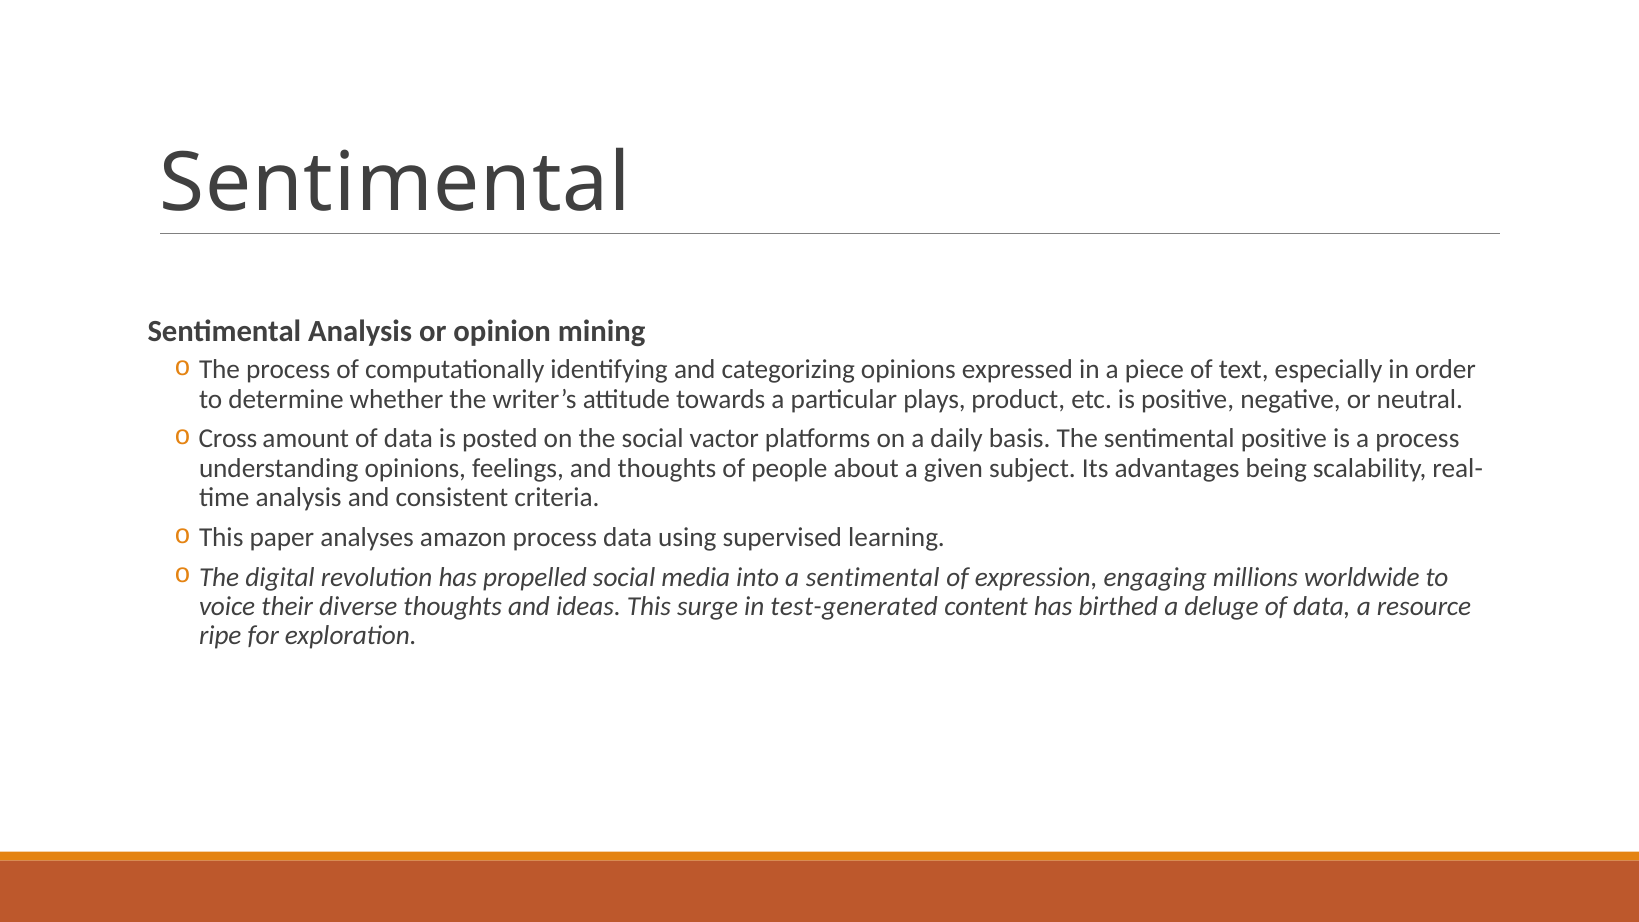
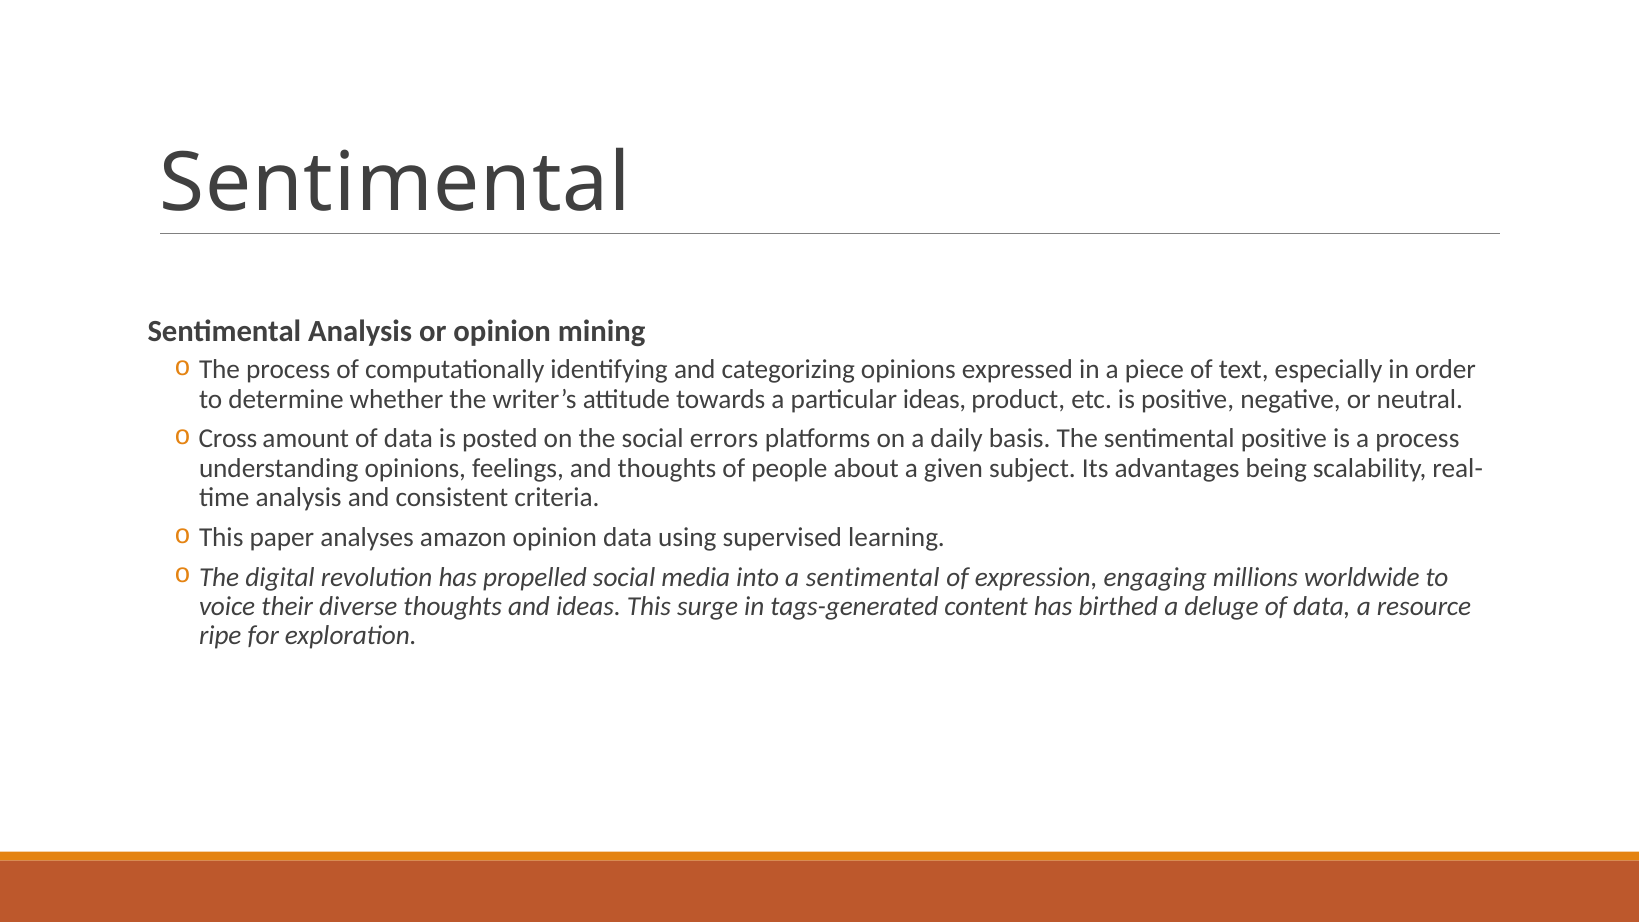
particular plays: plays -> ideas
vactor: vactor -> errors
amazon process: process -> opinion
test-generated: test-generated -> tags-generated
